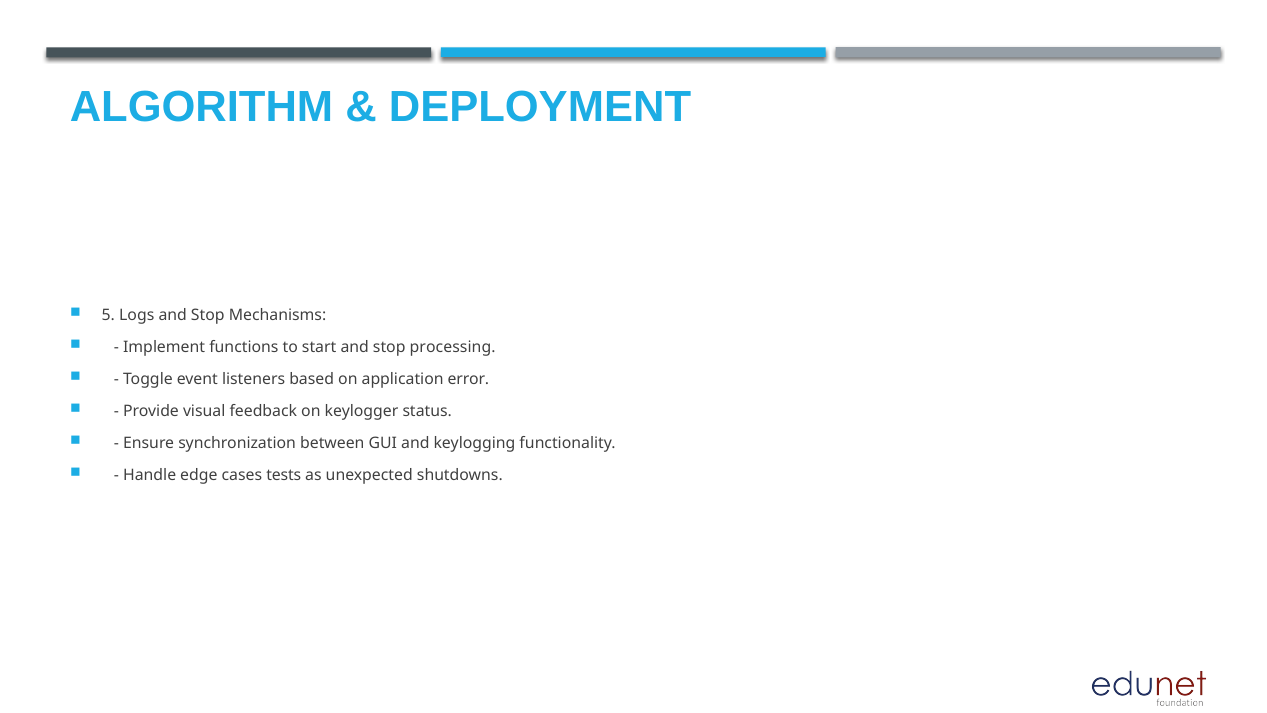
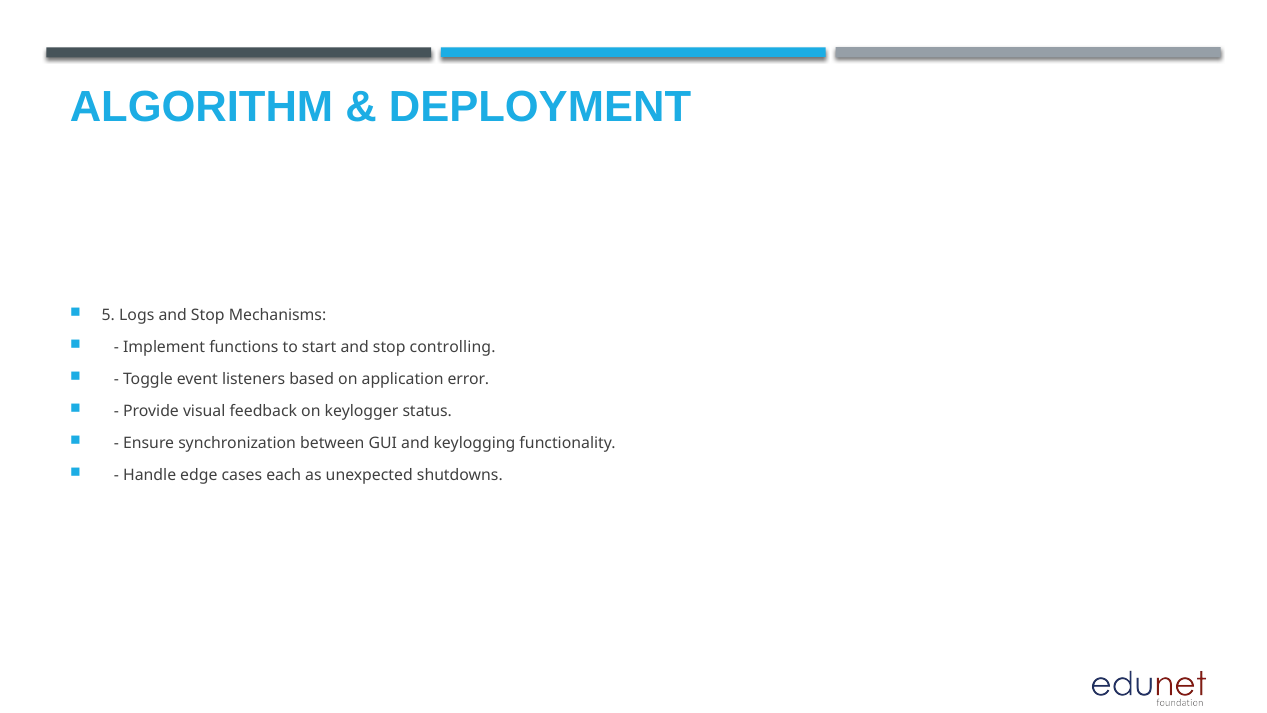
processing: processing -> controlling
tests: tests -> each
